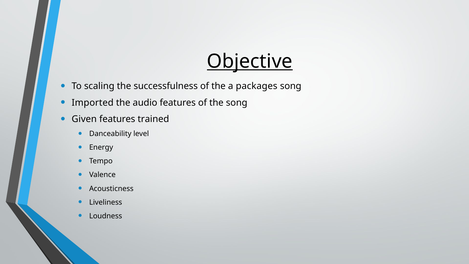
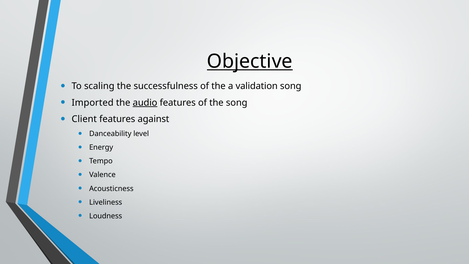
packages: packages -> validation
audio underline: none -> present
Given: Given -> Client
trained: trained -> against
